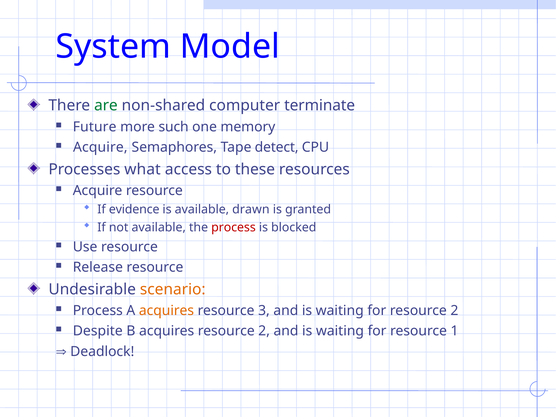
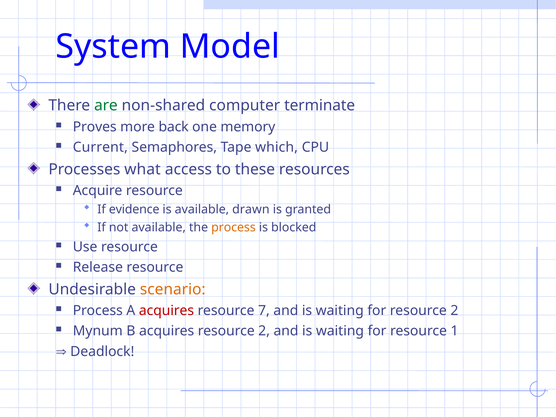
Future: Future -> Proves
such: such -> back
Acquire at (100, 147): Acquire -> Current
detect: detect -> which
process at (233, 227) colour: red -> orange
acquires at (166, 311) colour: orange -> red
3: 3 -> 7
Despite: Despite -> Mynum
